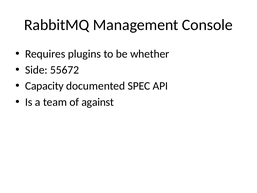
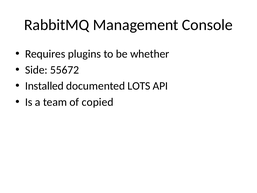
Capacity: Capacity -> Installed
SPEC: SPEC -> LOTS
against: against -> copied
